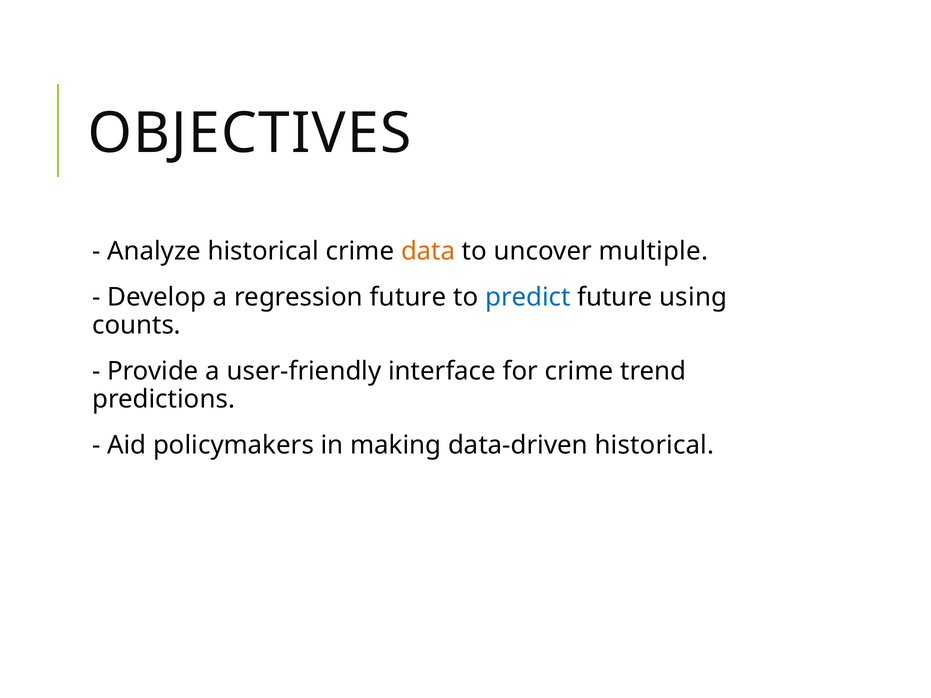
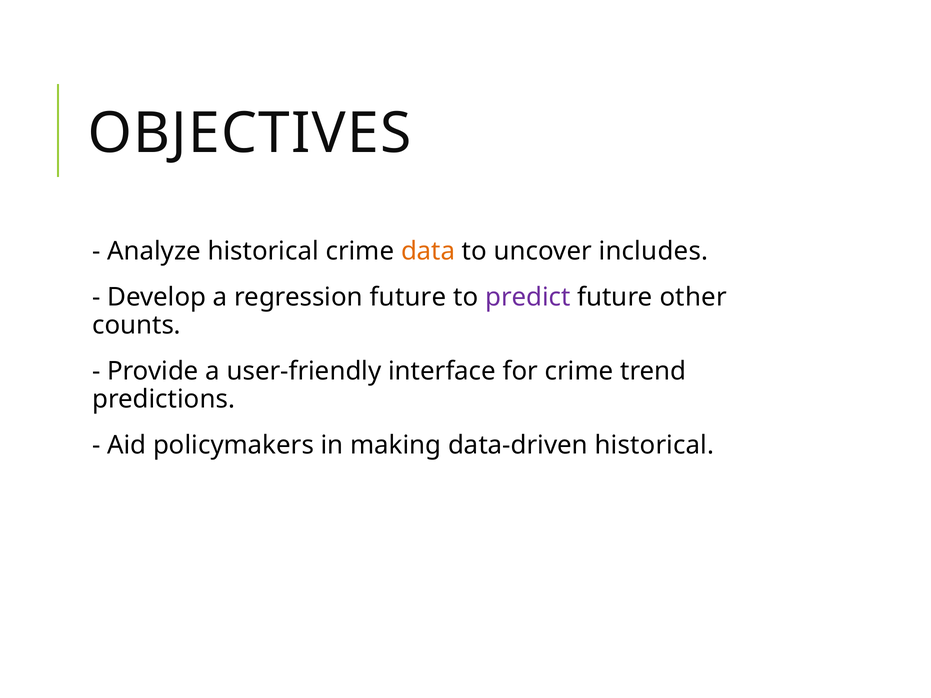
multiple: multiple -> includes
predict colour: blue -> purple
using: using -> other
